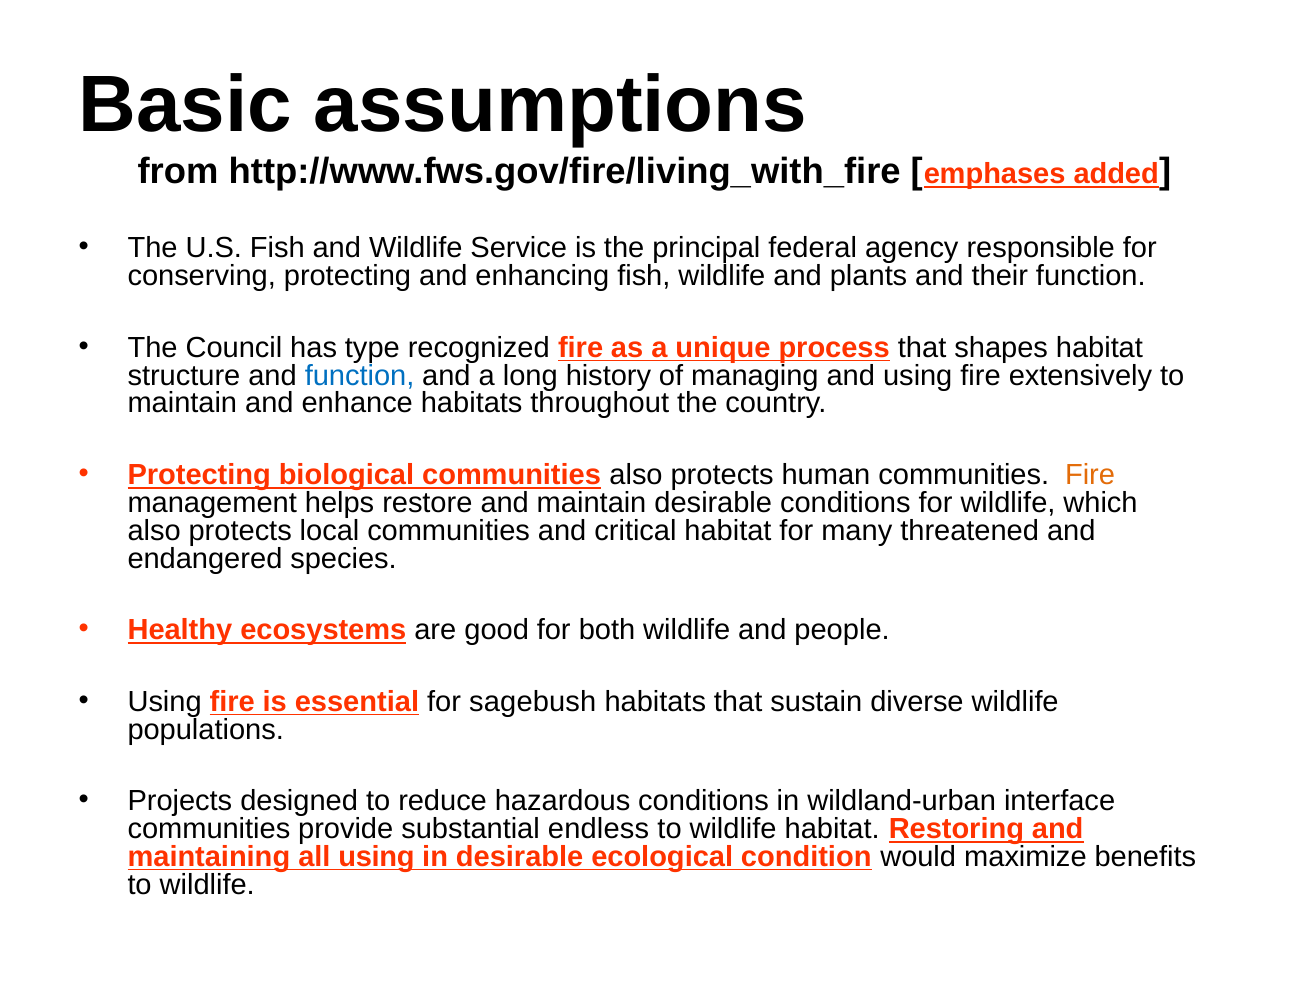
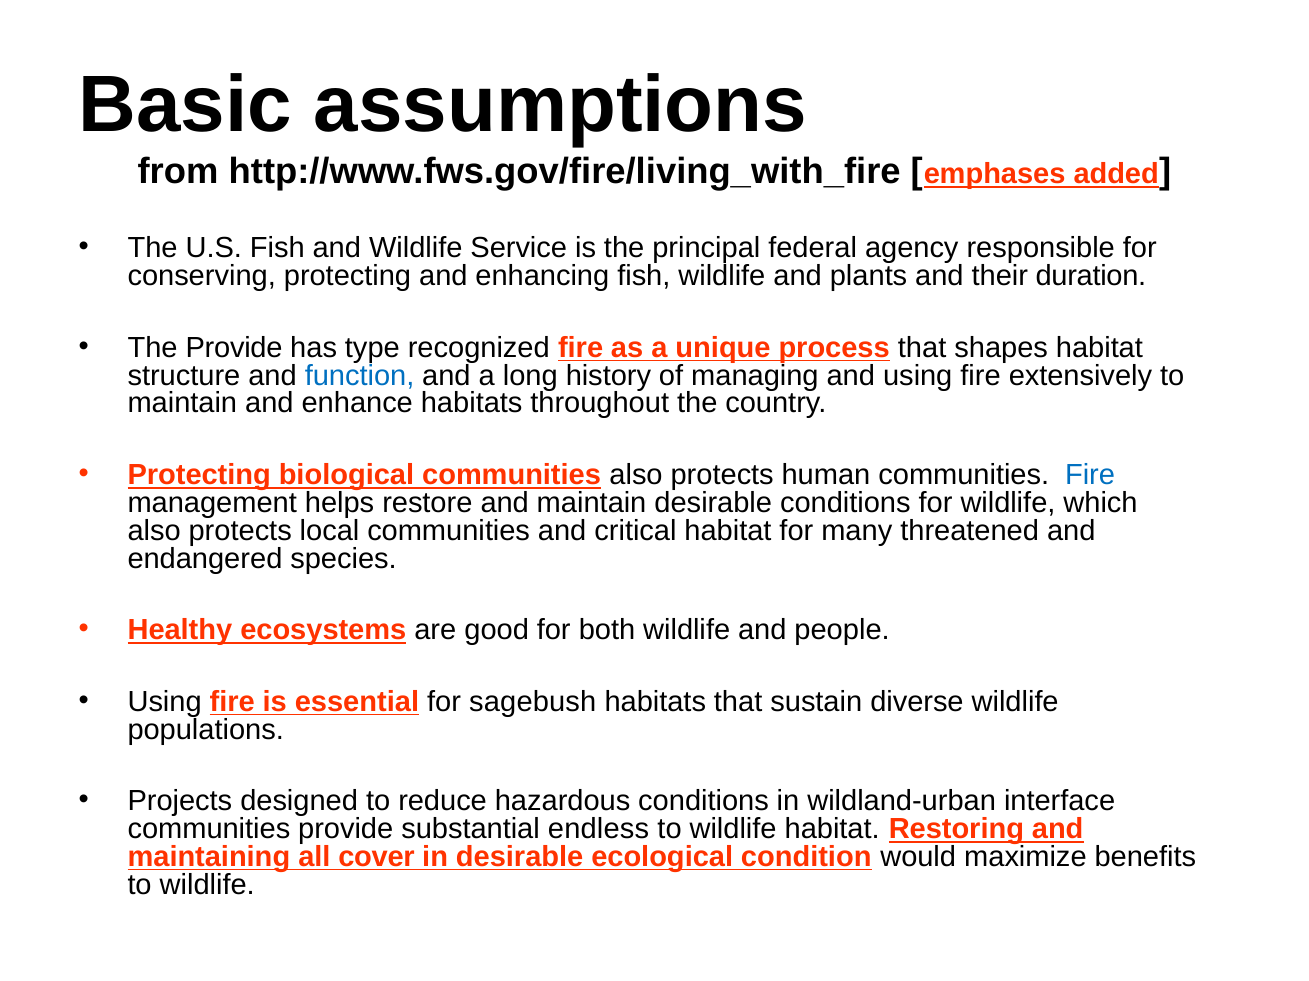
their function: function -> duration
The Council: Council -> Provide
Fire at (1090, 475) colour: orange -> blue
all using: using -> cover
